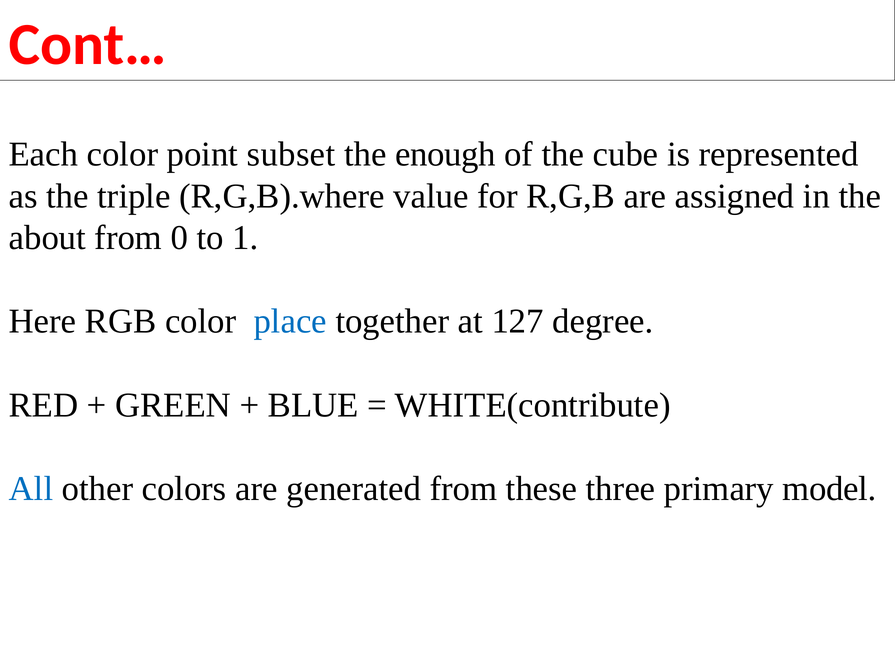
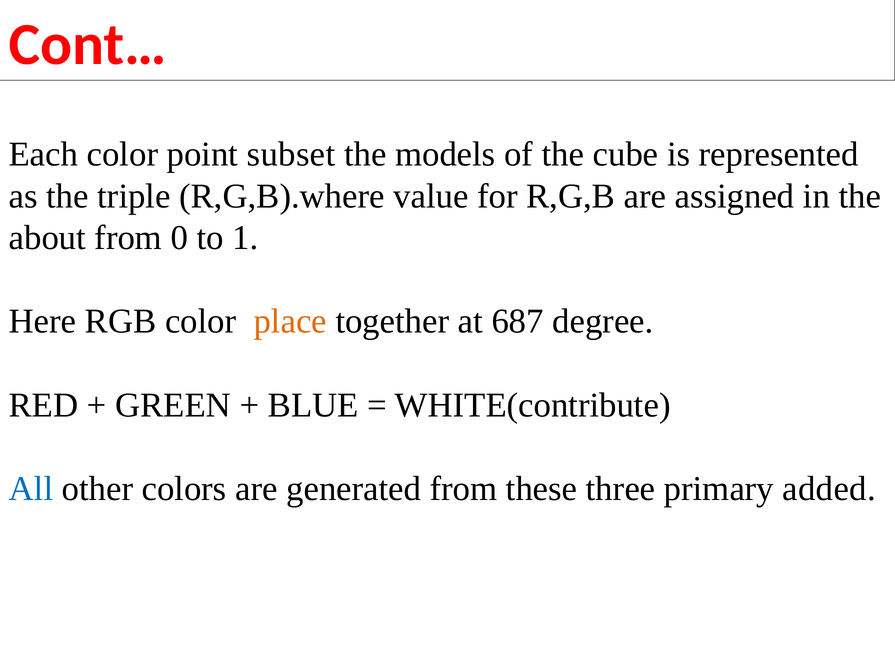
enough: enough -> models
place colour: blue -> orange
127: 127 -> 687
model: model -> added
